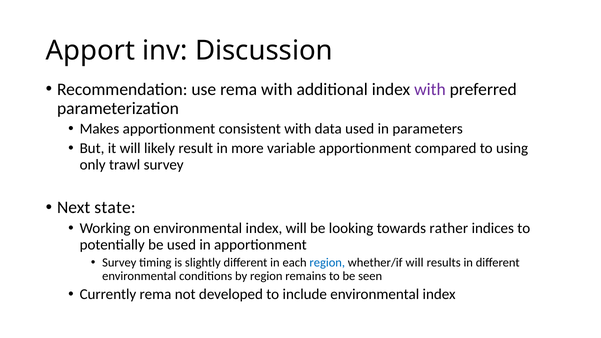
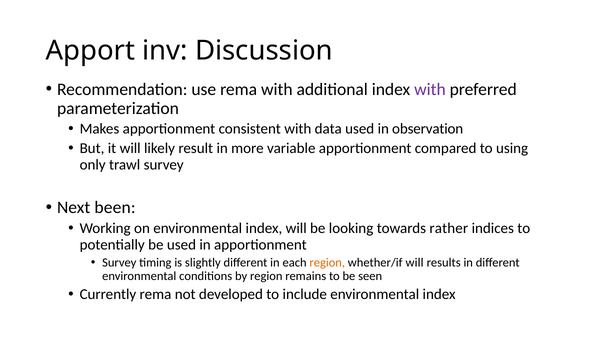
parameters: parameters -> observation
state: state -> been
region at (327, 263) colour: blue -> orange
